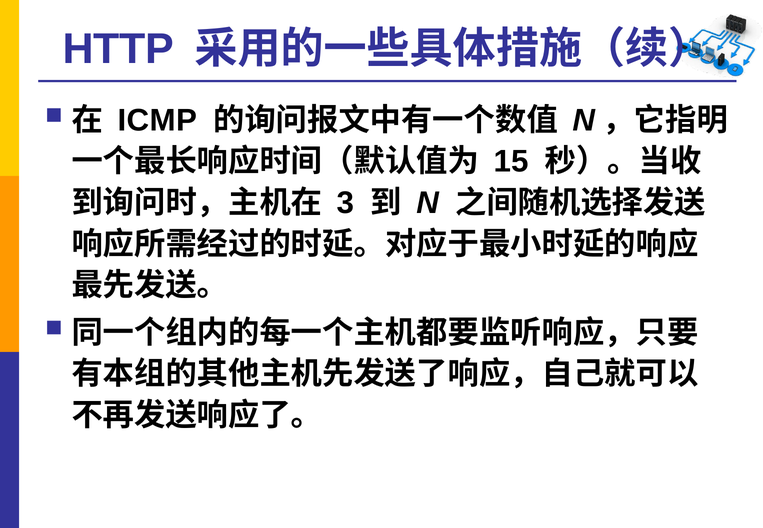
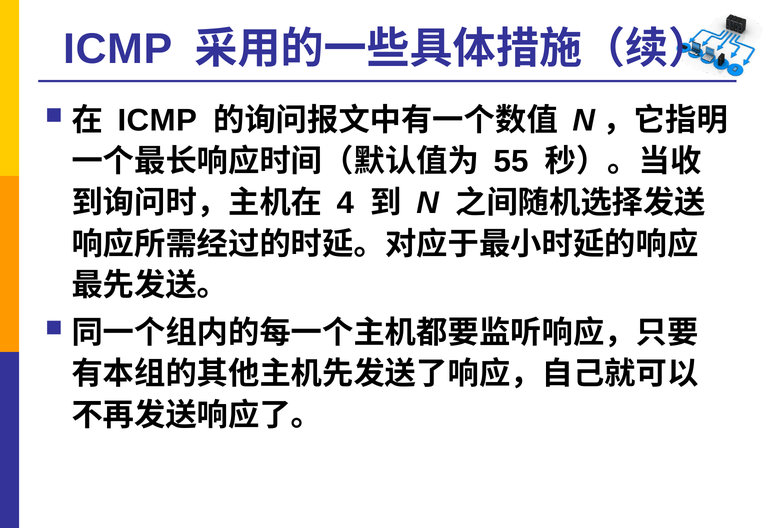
HTTP at (118, 49): HTTP -> ICMP
15: 15 -> 55
3: 3 -> 4
